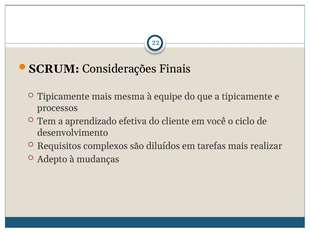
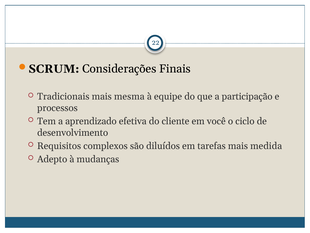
Tipicamente at (63, 96): Tipicamente -> Tradicionais
a tipicamente: tipicamente -> participação
realizar: realizar -> medida
